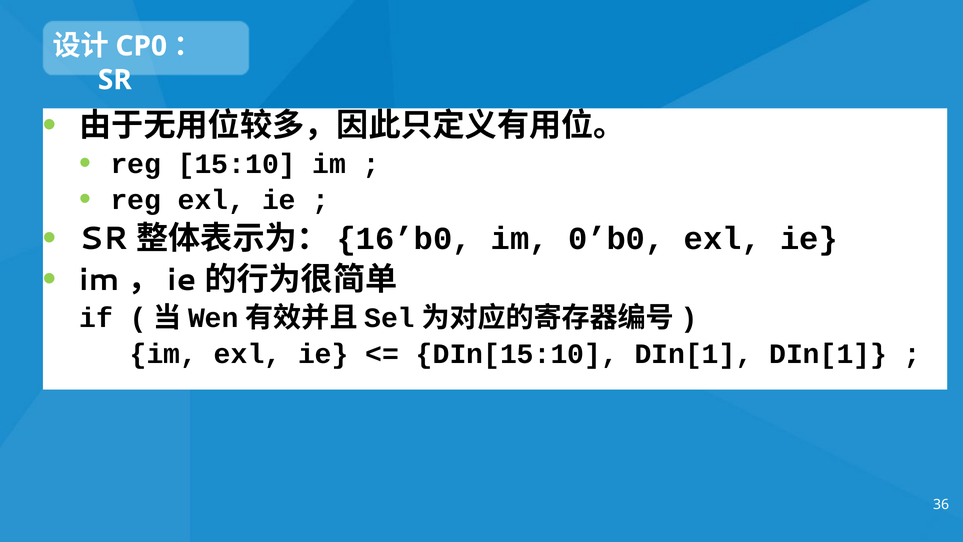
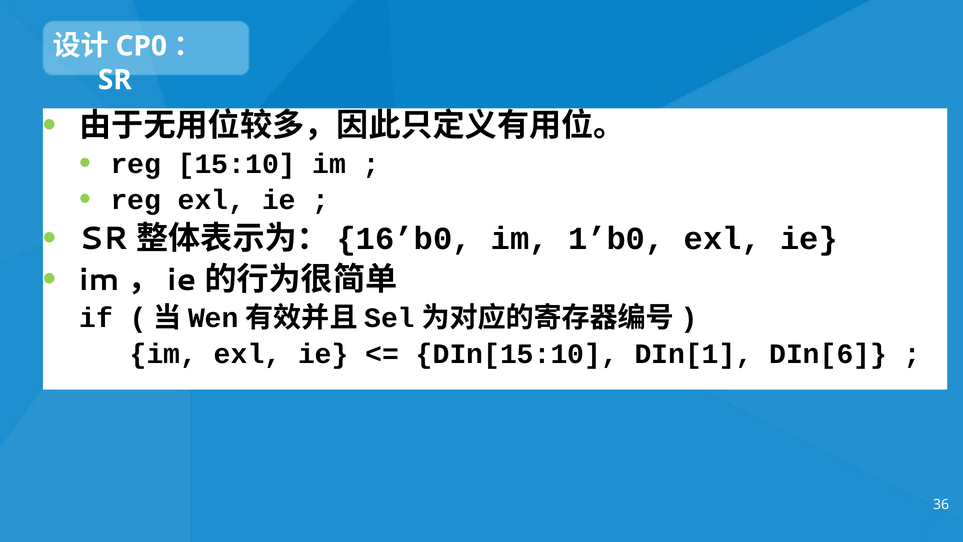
0’b0: 0’b0 -> 1’b0
DIn[1 DIn[1: DIn[1 -> DIn[6
